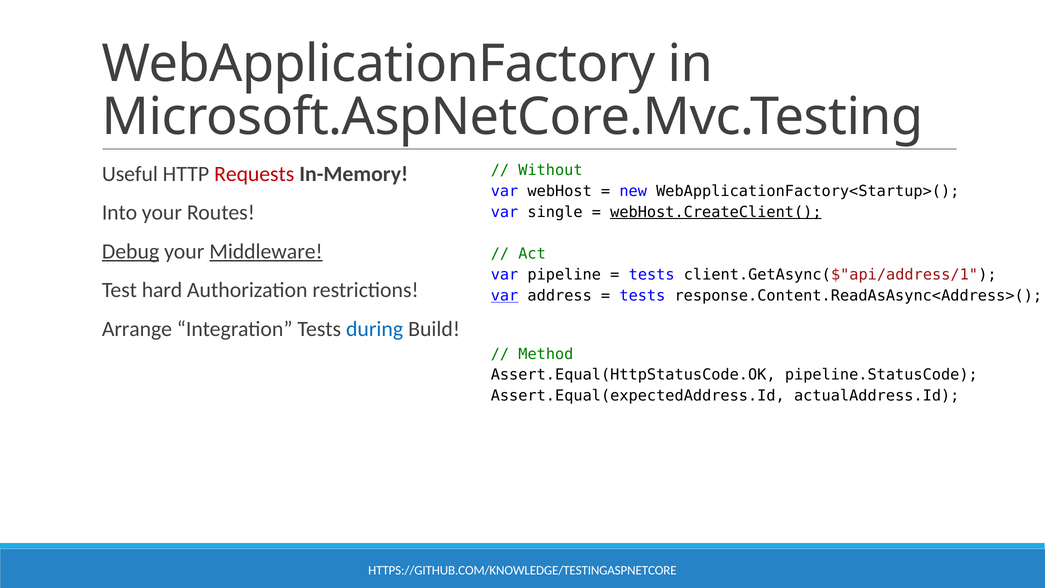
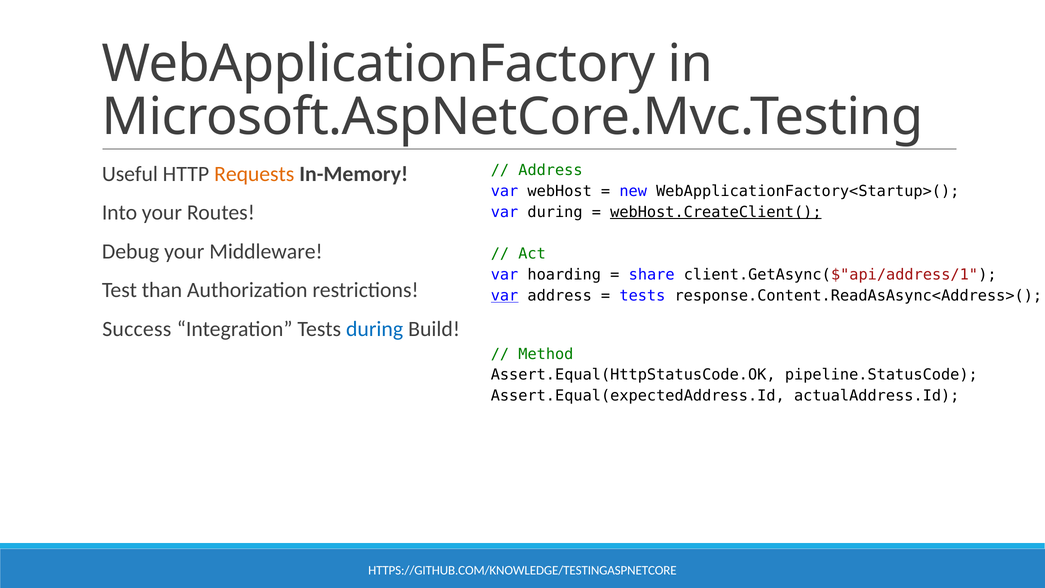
Without at (550, 170): Without -> Address
Requests colour: red -> orange
var single: single -> during
Debug underline: present -> none
Middleware underline: present -> none
pipeline: pipeline -> hoarding
tests at (652, 275): tests -> share
hard: hard -> than
Arrange: Arrange -> Success
